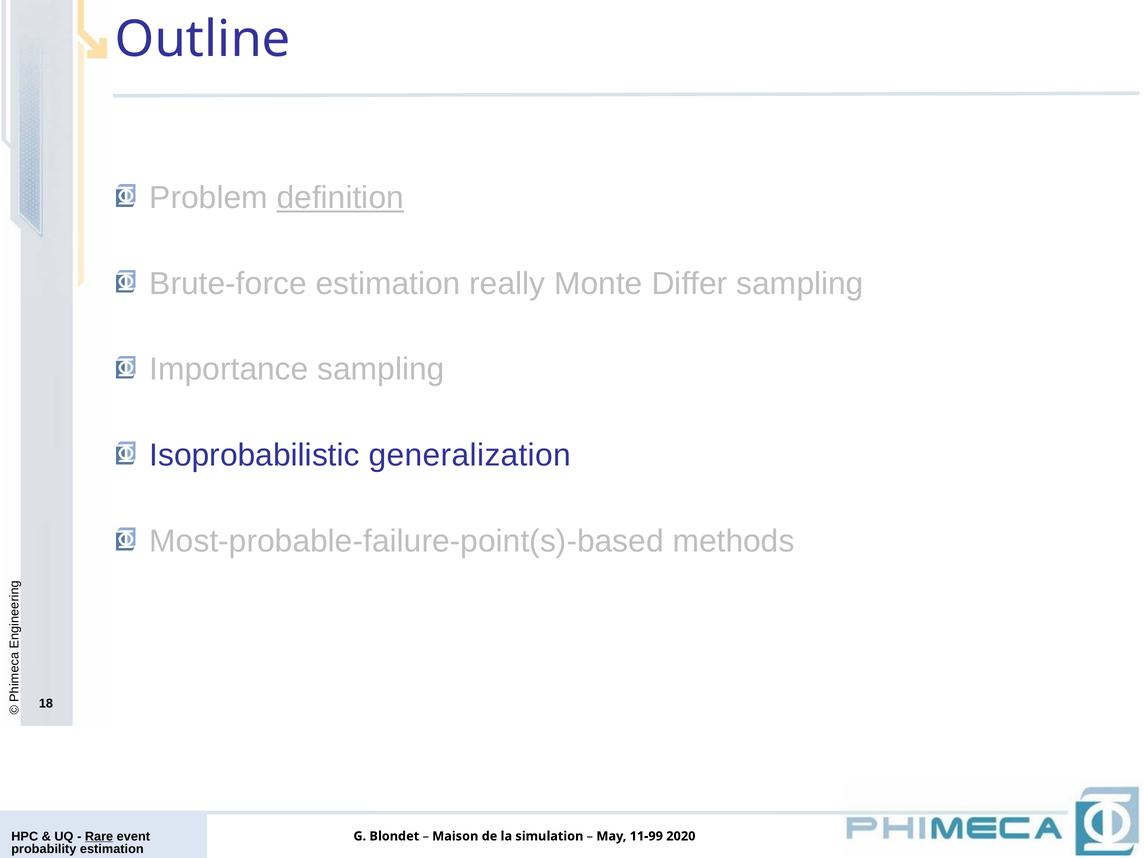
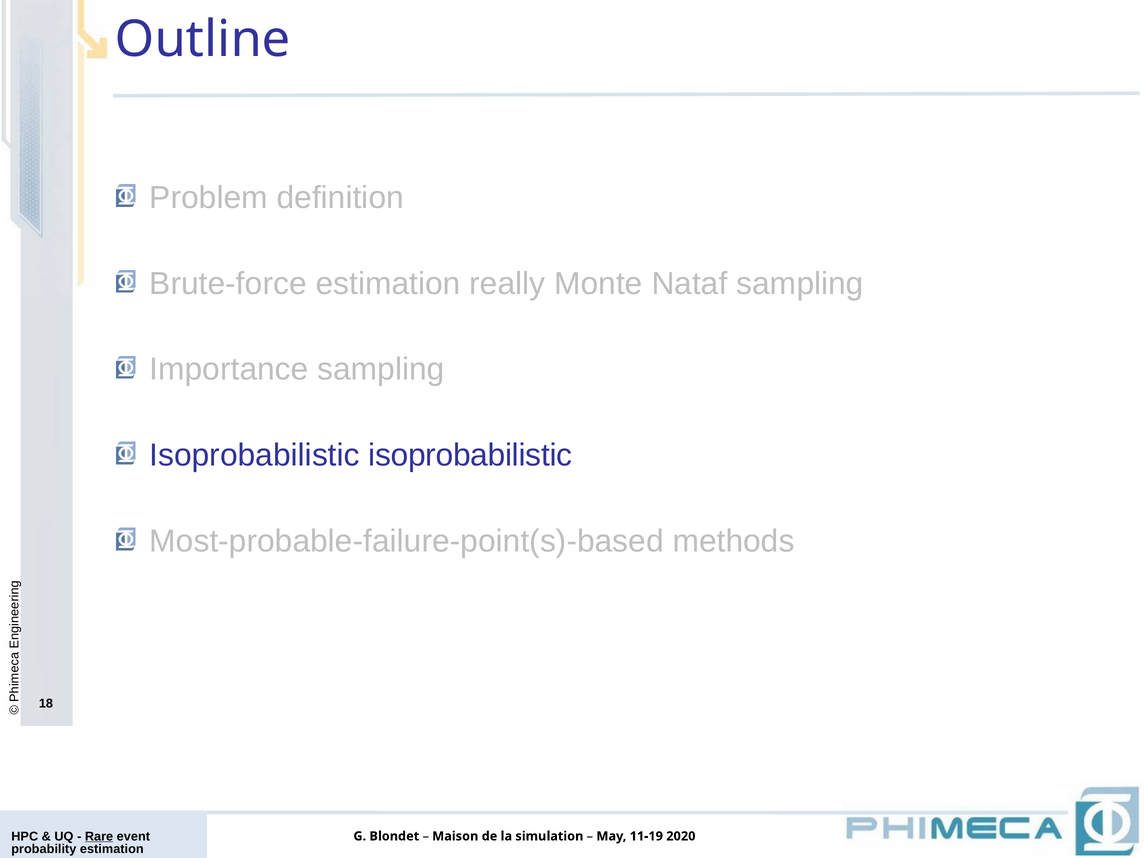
definition underline: present -> none
Differ: Differ -> Nataf
Isoprobabilistic generalization: generalization -> isoprobabilistic
11-99: 11-99 -> 11-19
